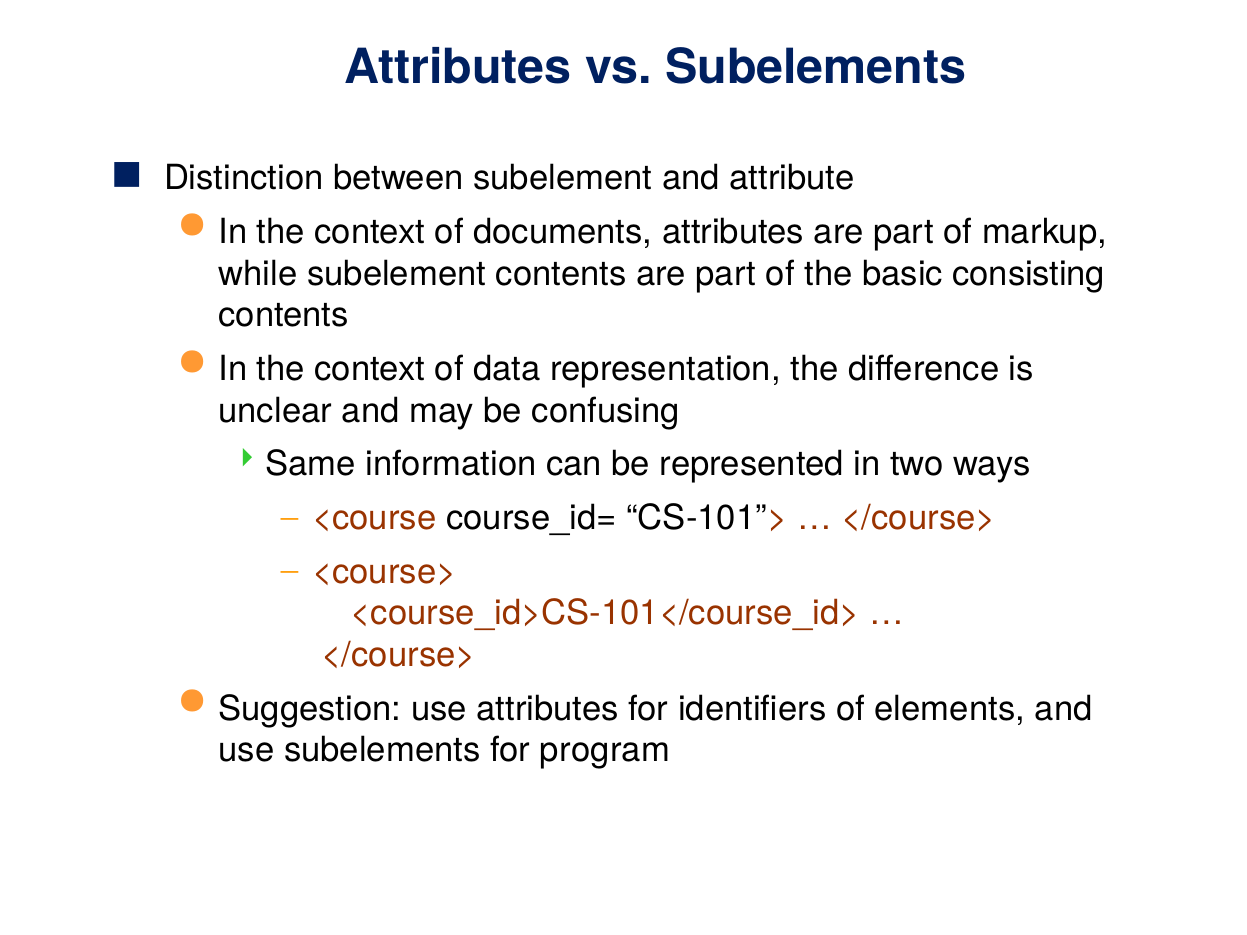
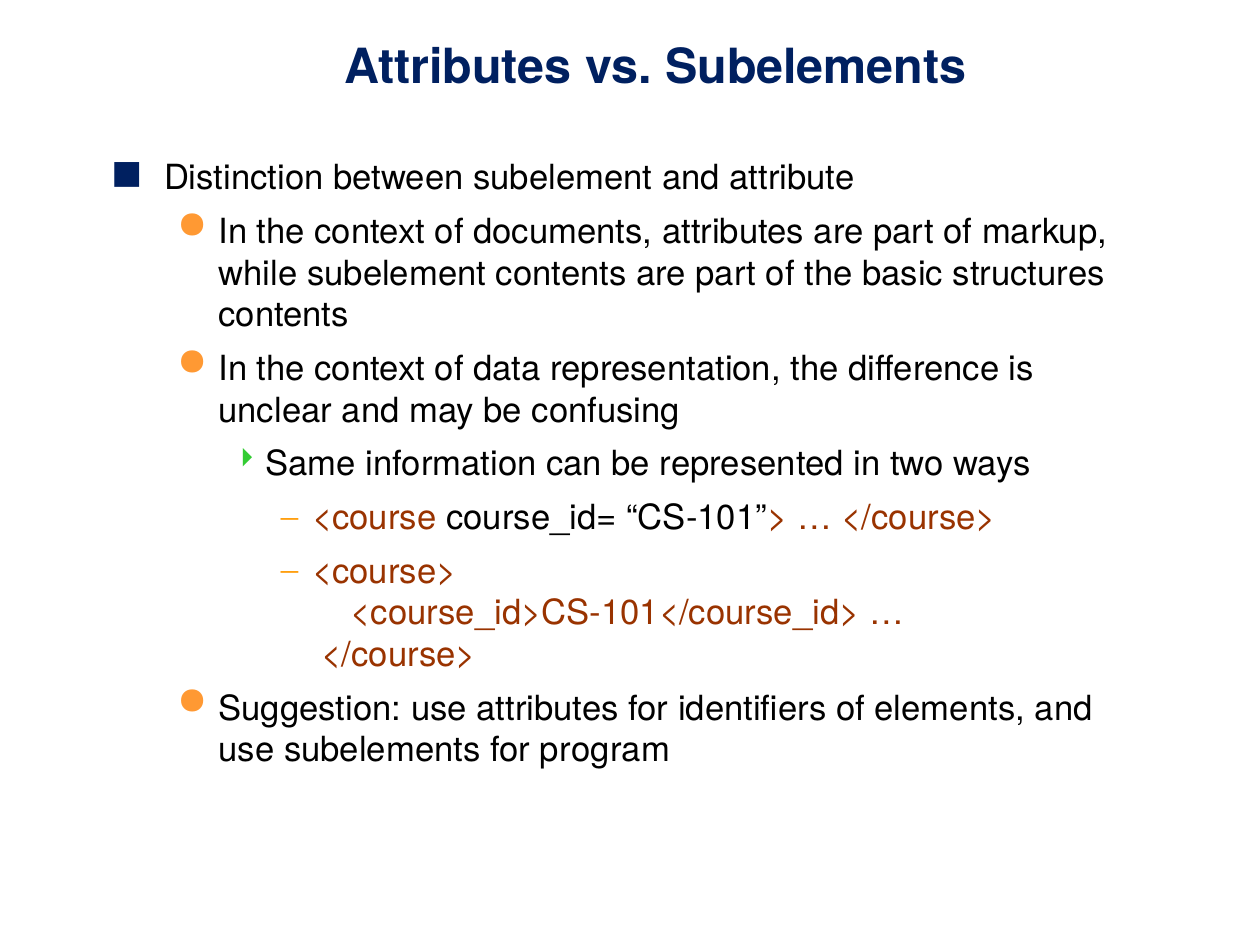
consisting: consisting -> structures
